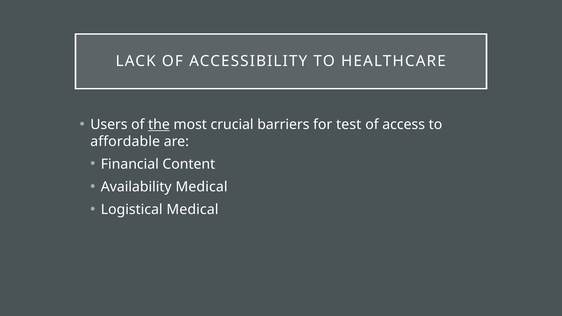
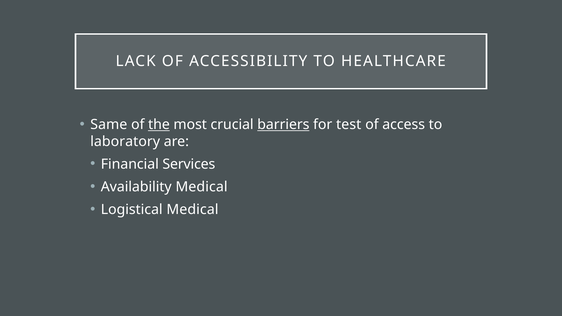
Users: Users -> Same
barriers underline: none -> present
affordable: affordable -> laboratory
Content: Content -> Services
